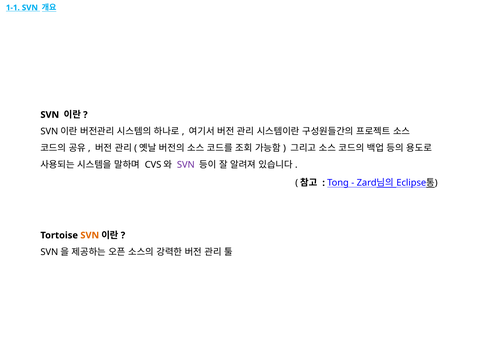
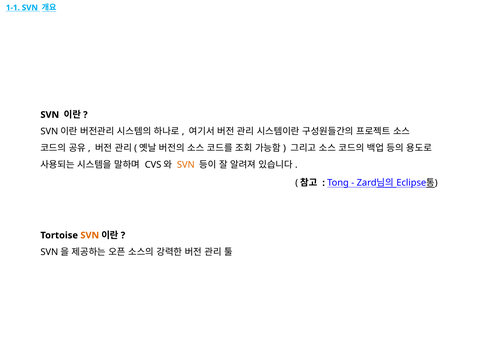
SVN at (186, 165) colour: purple -> orange
